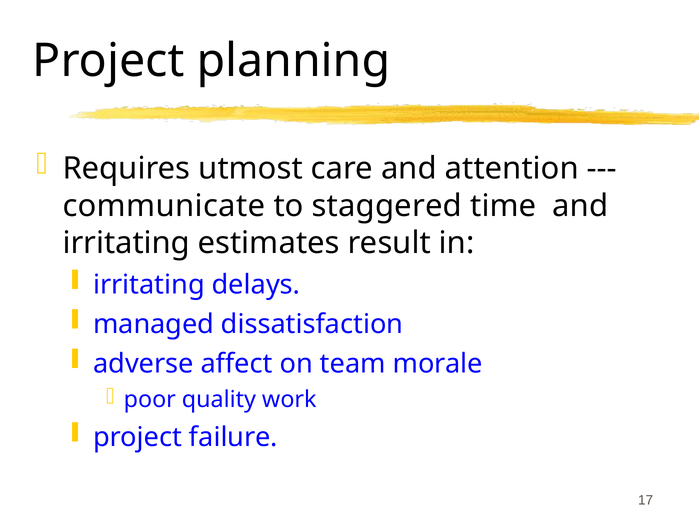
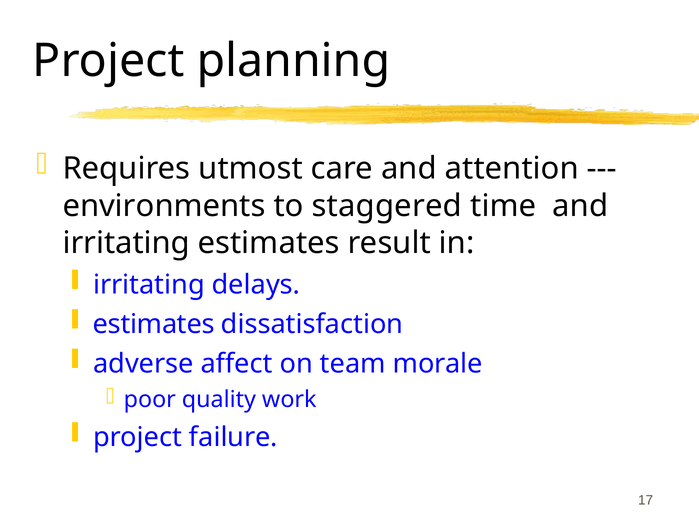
communicate: communicate -> environments
managed at (154, 324): managed -> estimates
